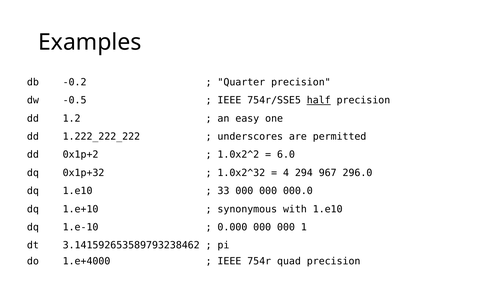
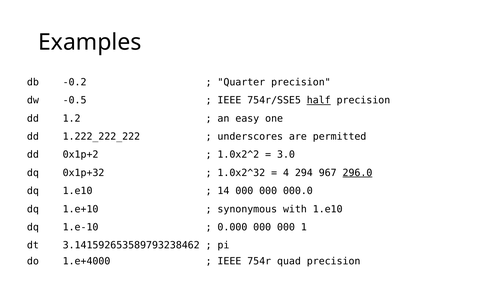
6.0: 6.0 -> 3.0
296.0 underline: none -> present
33: 33 -> 14
